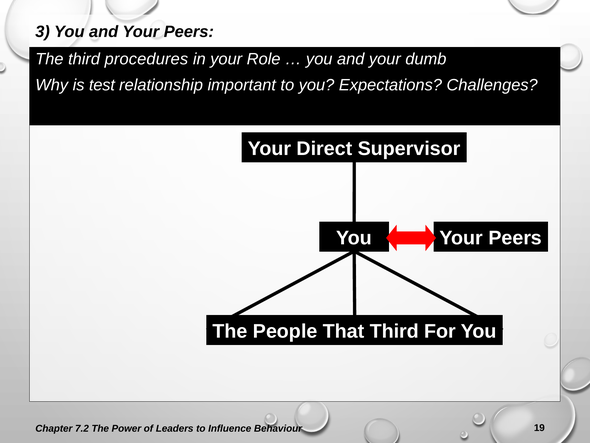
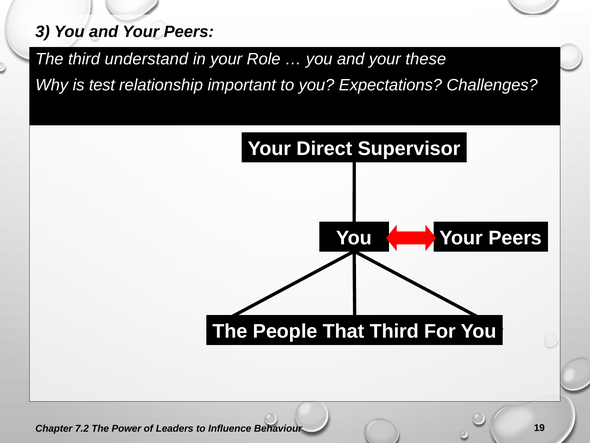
procedures: procedures -> understand
dumb: dumb -> these
